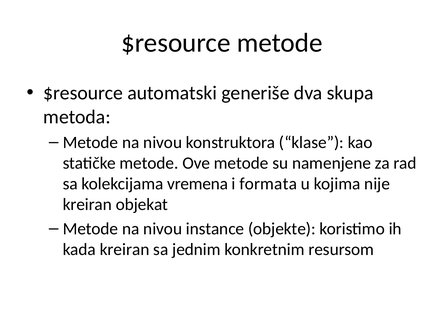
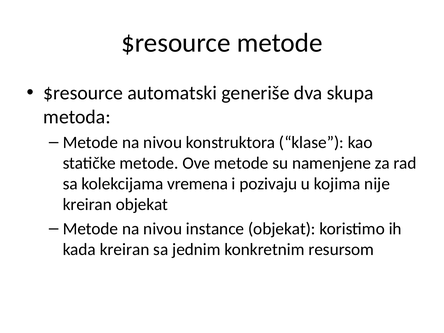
formata: formata -> pozivaju
instance objekte: objekte -> objekat
